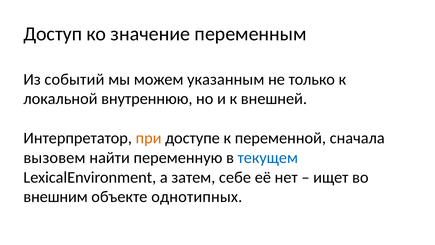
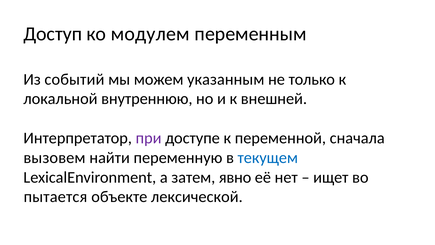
значение: значение -> модулем
при colour: orange -> purple
себе: себе -> явно
внешним: внешним -> пытается
однотипных: однотипных -> лексической
